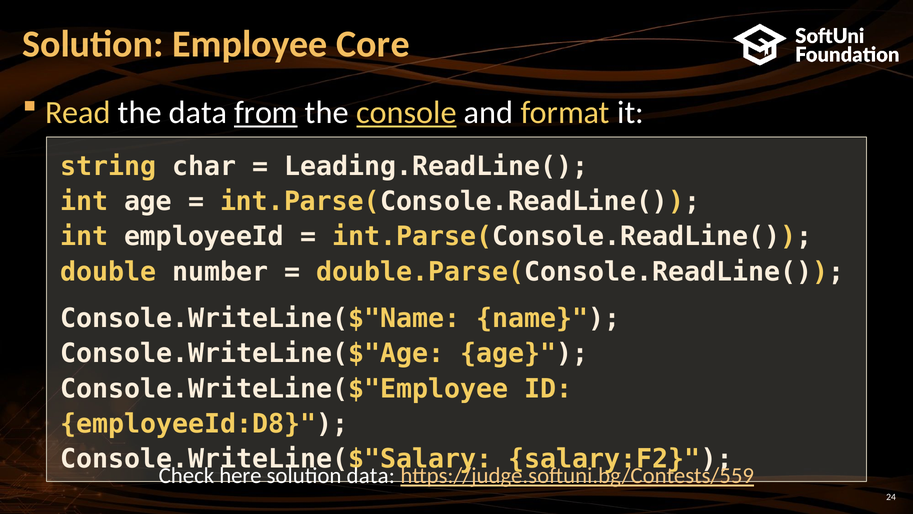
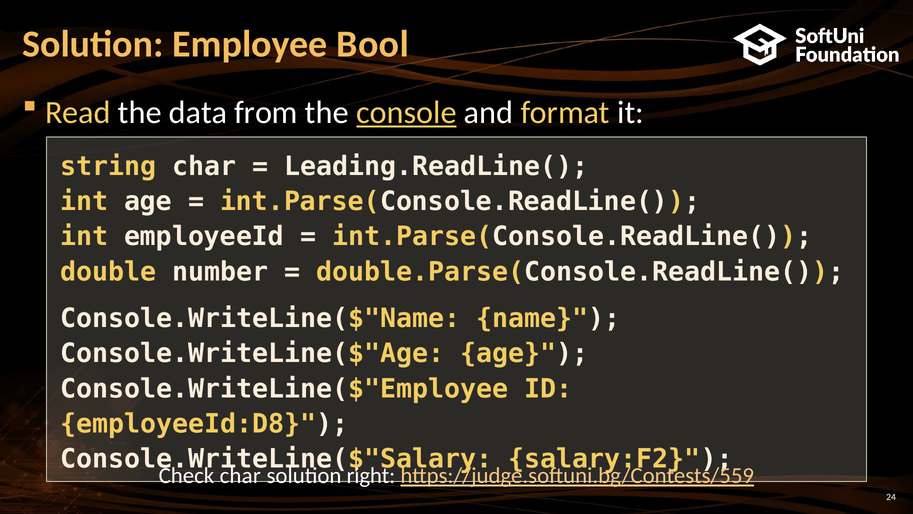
Core: Core -> Bool
from underline: present -> none
Check here: here -> char
solution data: data -> right
